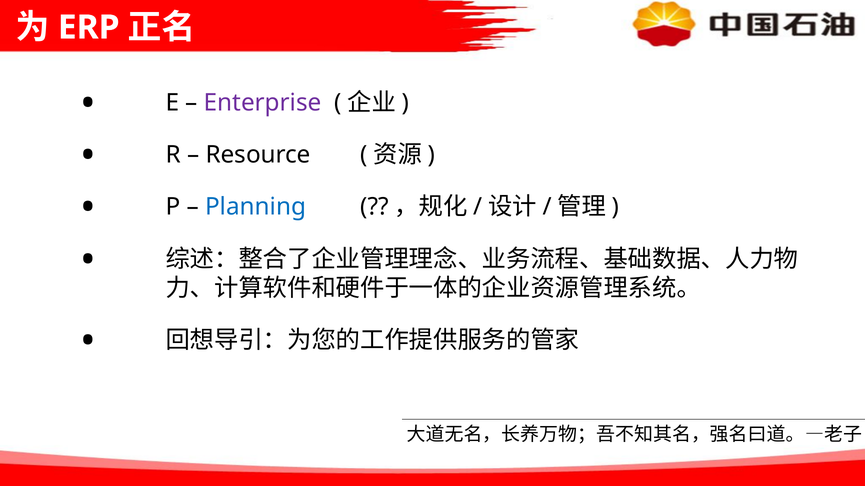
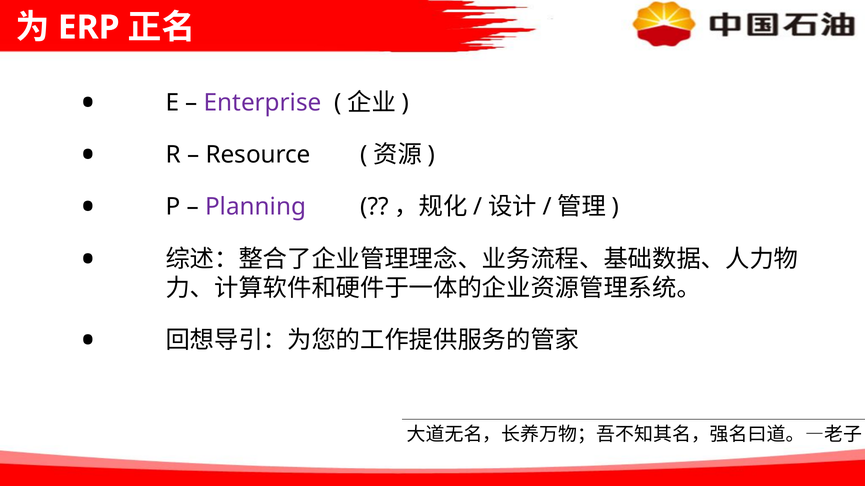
Planning colour: blue -> purple
